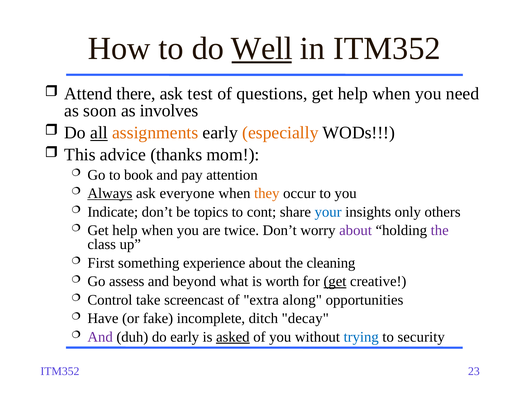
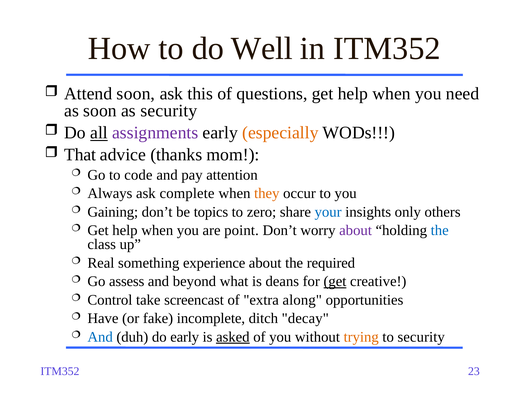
Well underline: present -> none
Attend there: there -> soon
test: test -> this
as involves: involves -> security
assignments colour: orange -> purple
This: This -> That
book: book -> code
Always underline: present -> none
everyone: everyone -> complete
Indicate: Indicate -> Gaining
cont: cont -> zero
twice: twice -> point
the at (440, 231) colour: purple -> blue
First: First -> Real
cleaning: cleaning -> required
worth: worth -> deans
And at (100, 338) colour: purple -> blue
trying colour: blue -> orange
